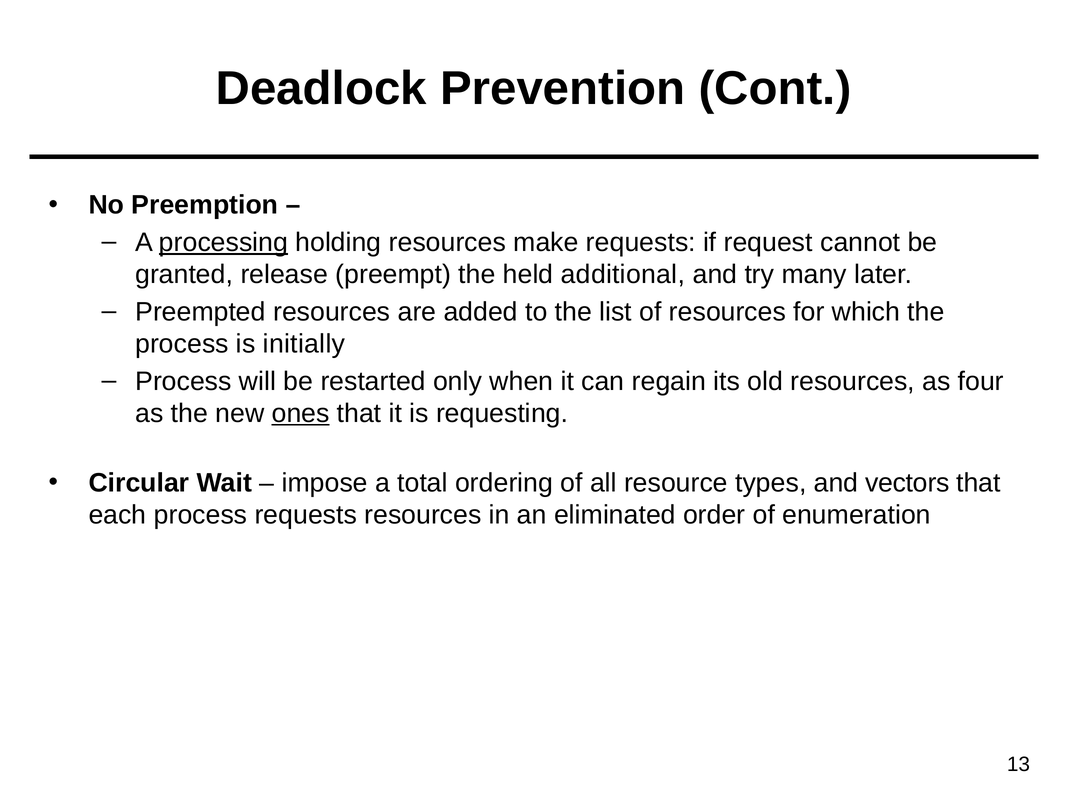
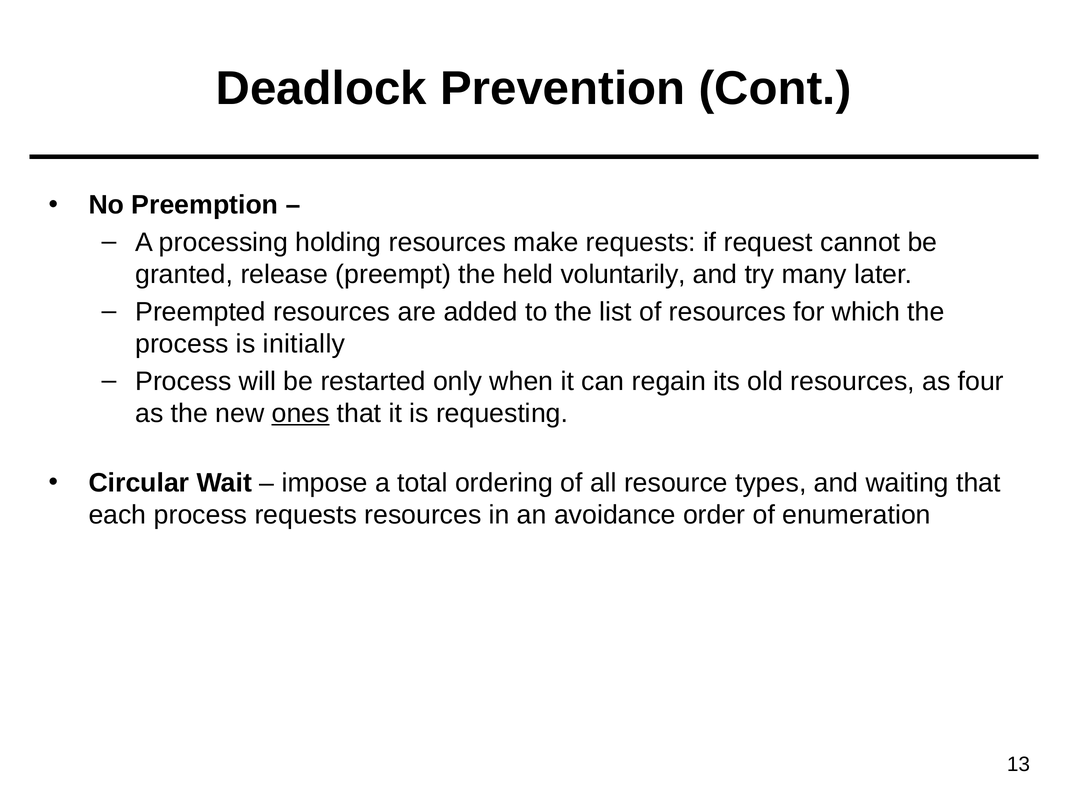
processing underline: present -> none
additional: additional -> voluntarily
vectors: vectors -> waiting
eliminated: eliminated -> avoidance
